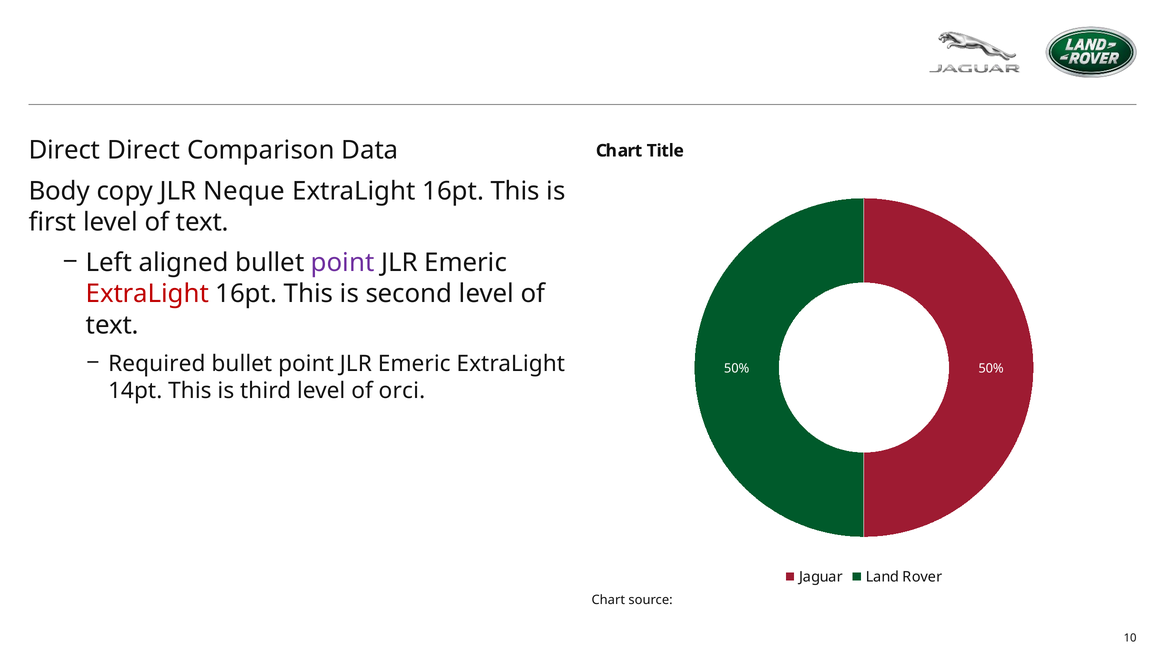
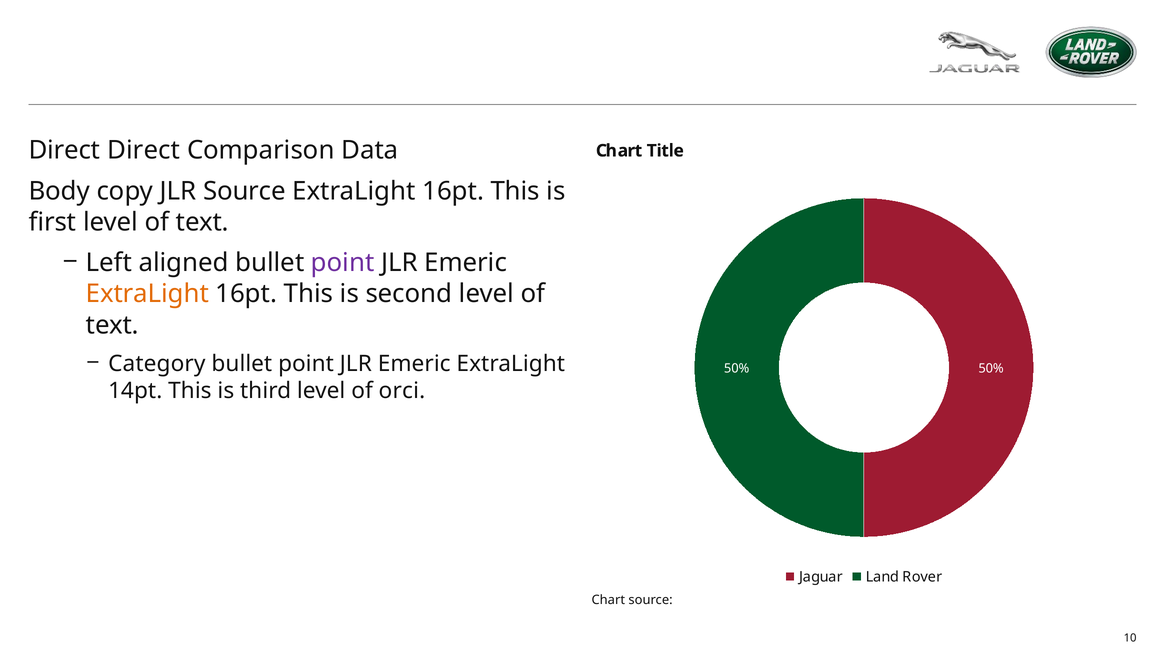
JLR Neque: Neque -> Source
ExtraLight at (147, 294) colour: red -> orange
Required: Required -> Category
